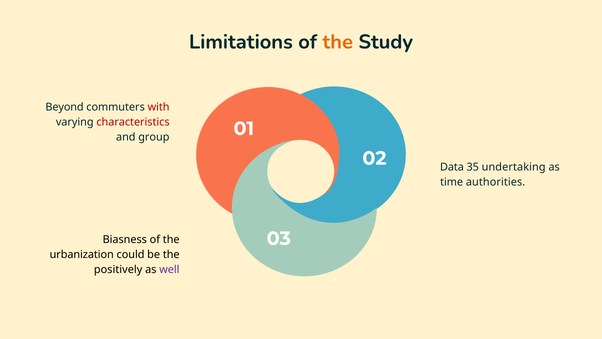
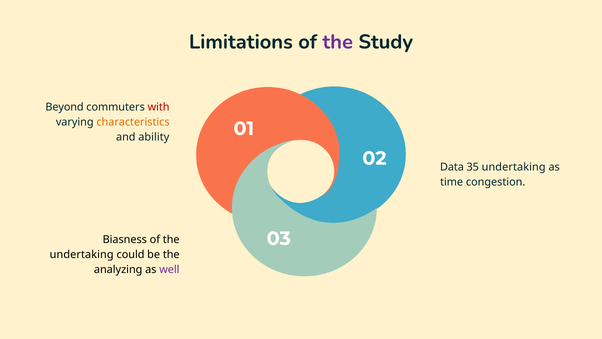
the at (338, 42) colour: orange -> purple
characteristics colour: red -> orange
group: group -> ability
authorities: authorities -> congestion
urbanization at (82, 254): urbanization -> undertaking
positively: positively -> analyzing
